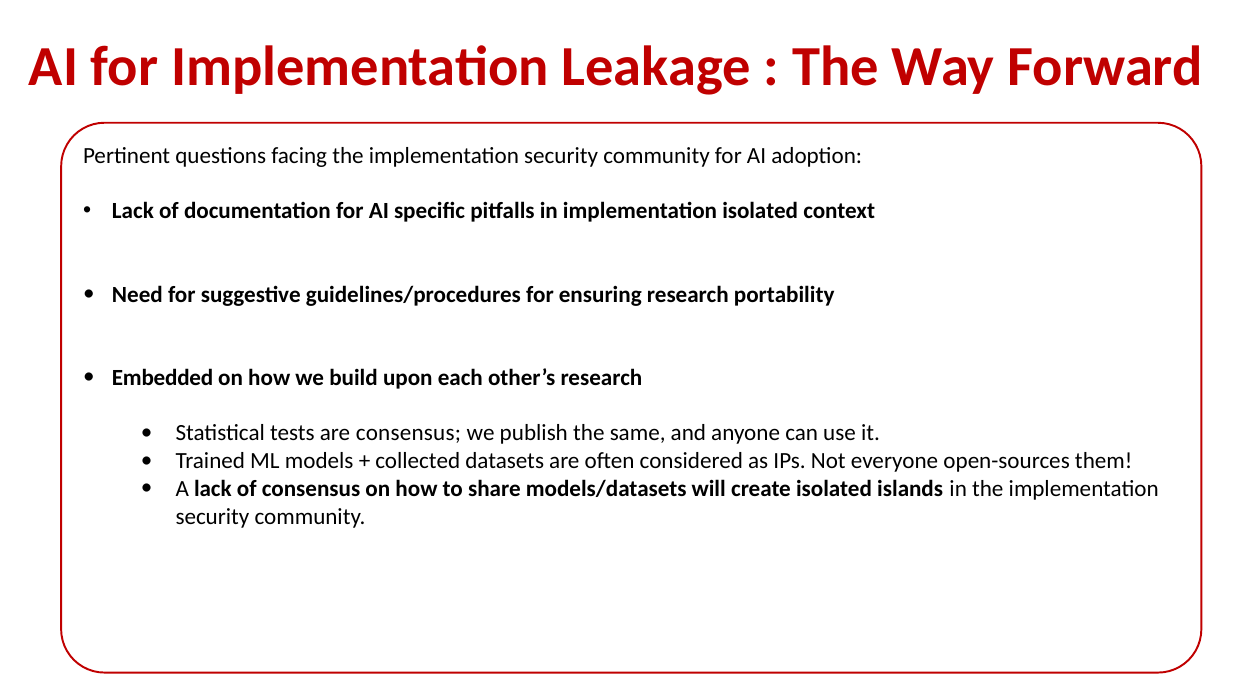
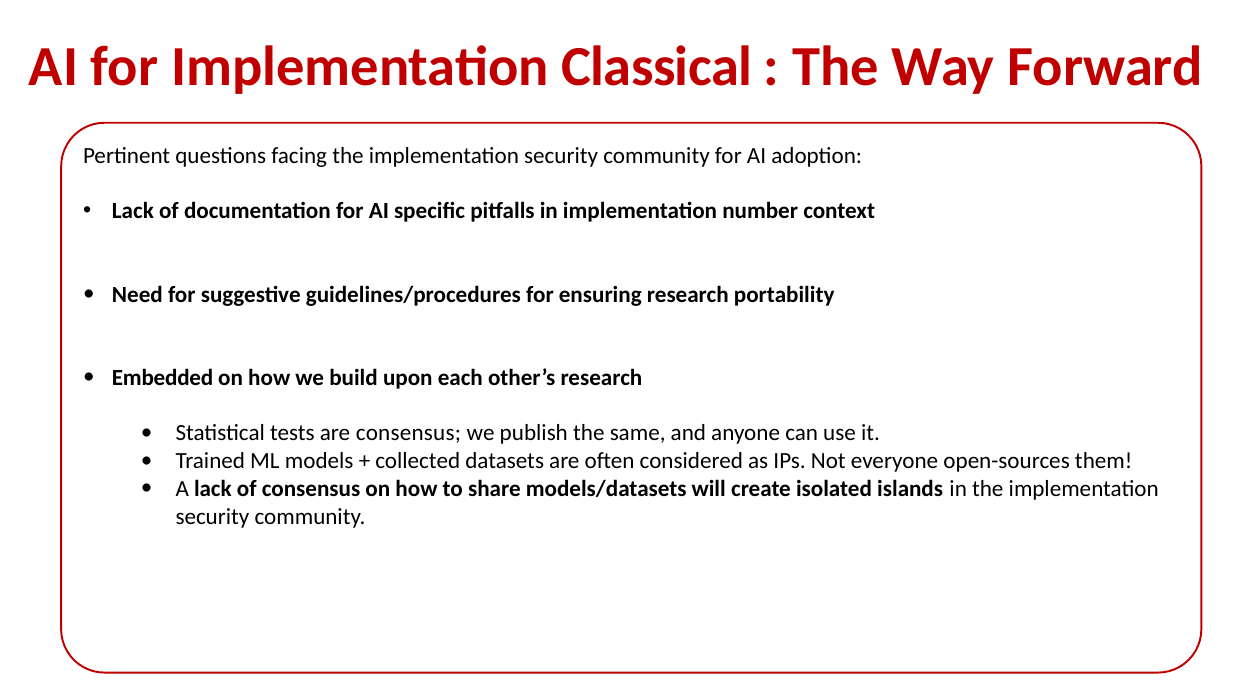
Leakage: Leakage -> Classical
implementation isolated: isolated -> number
